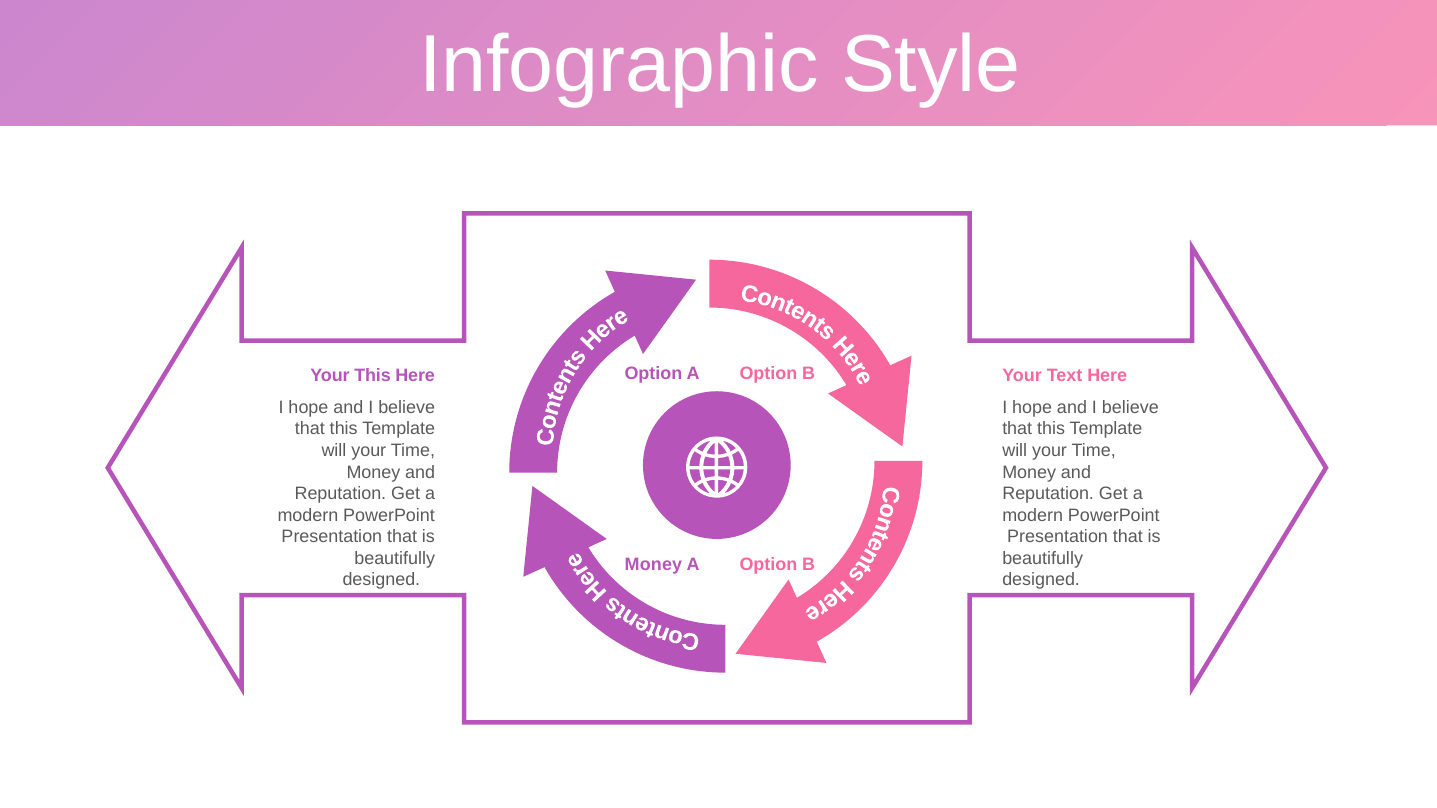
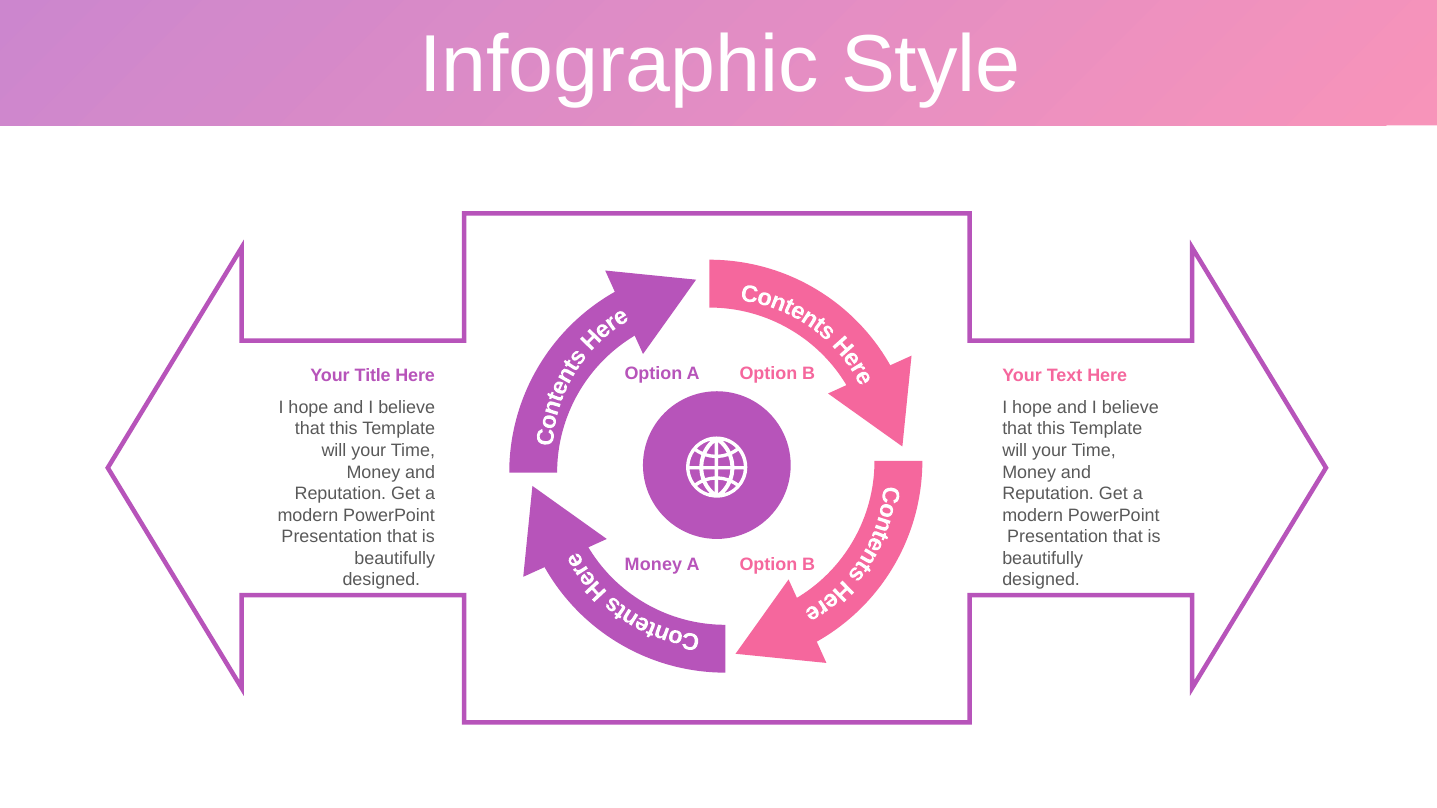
Your This: This -> Title
